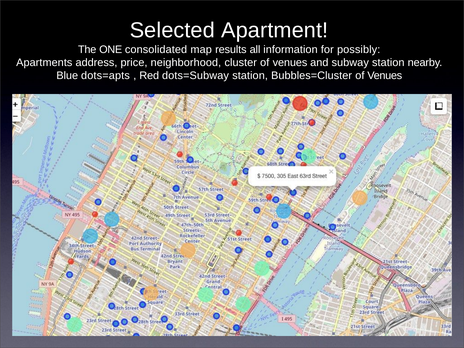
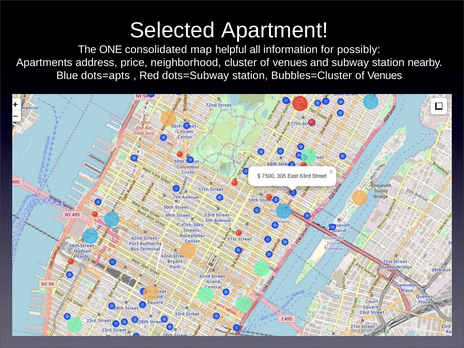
results: results -> helpful
